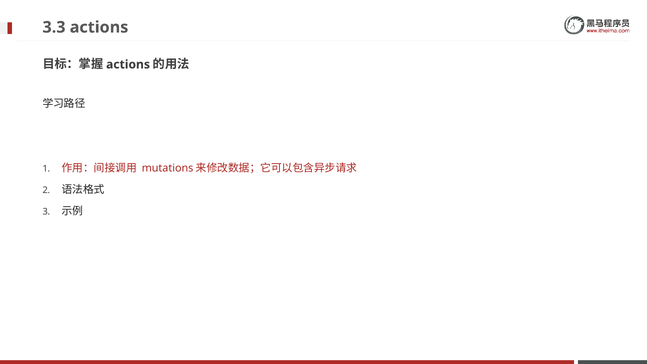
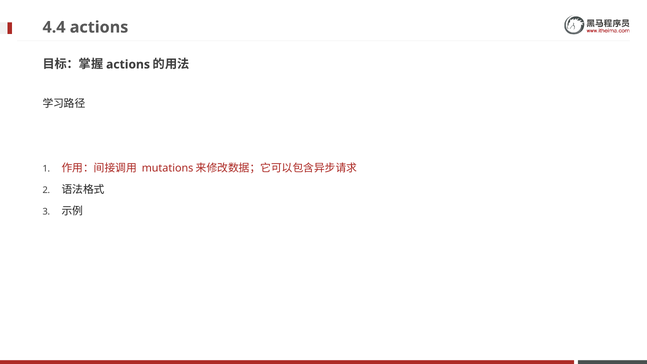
3.3: 3.3 -> 4.4
